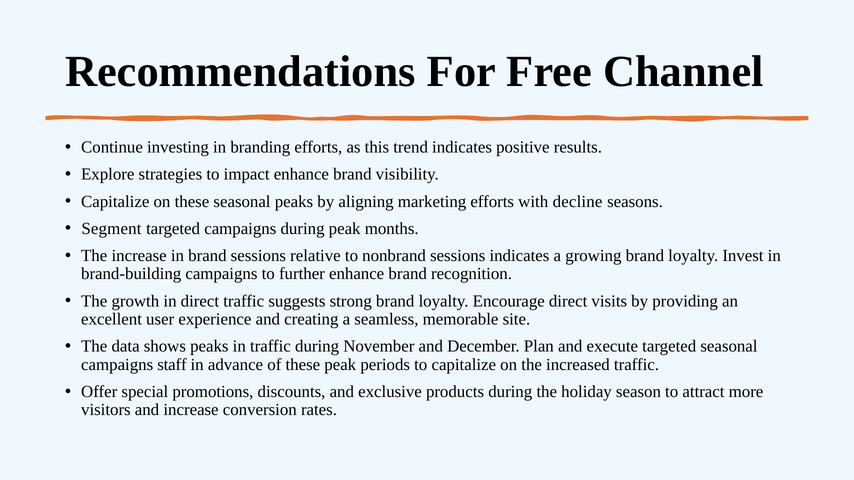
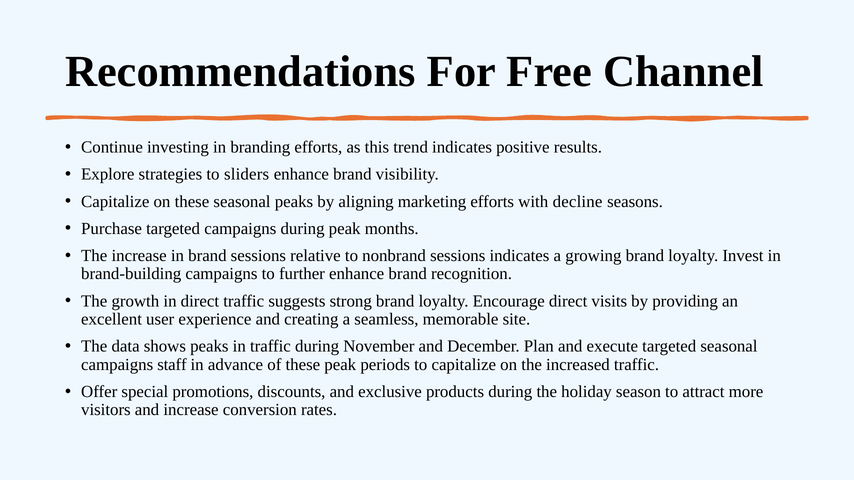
impact: impact -> sliders
Segment: Segment -> Purchase
